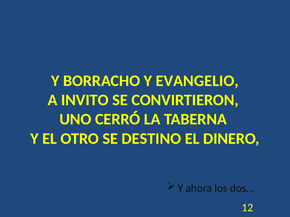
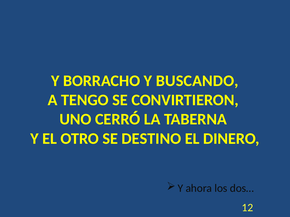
EVANGELIO: EVANGELIO -> BUSCANDO
INVITO: INVITO -> TENGO
